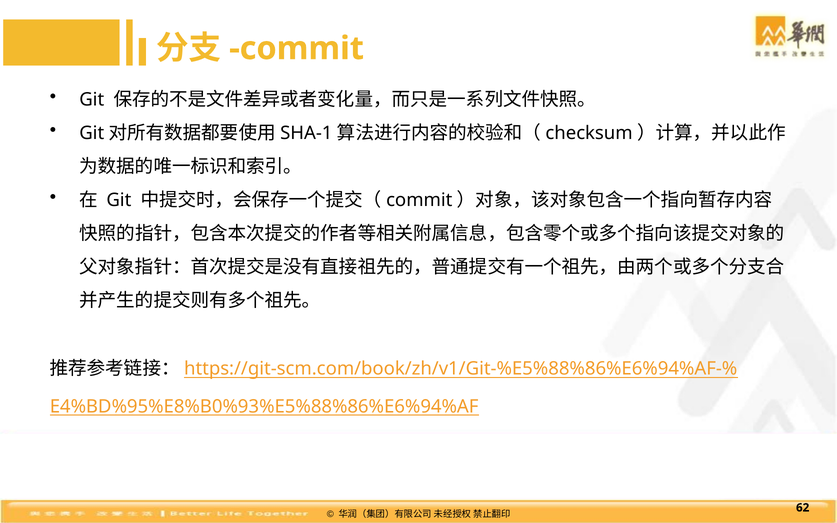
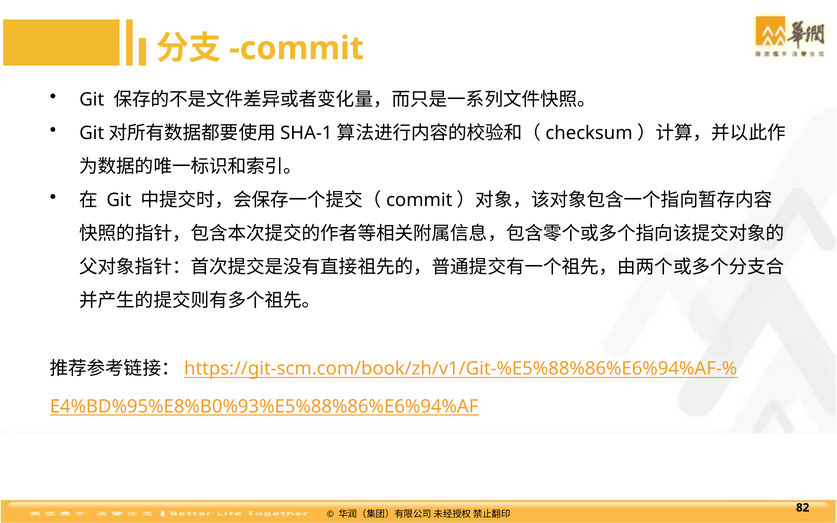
62: 62 -> 82
